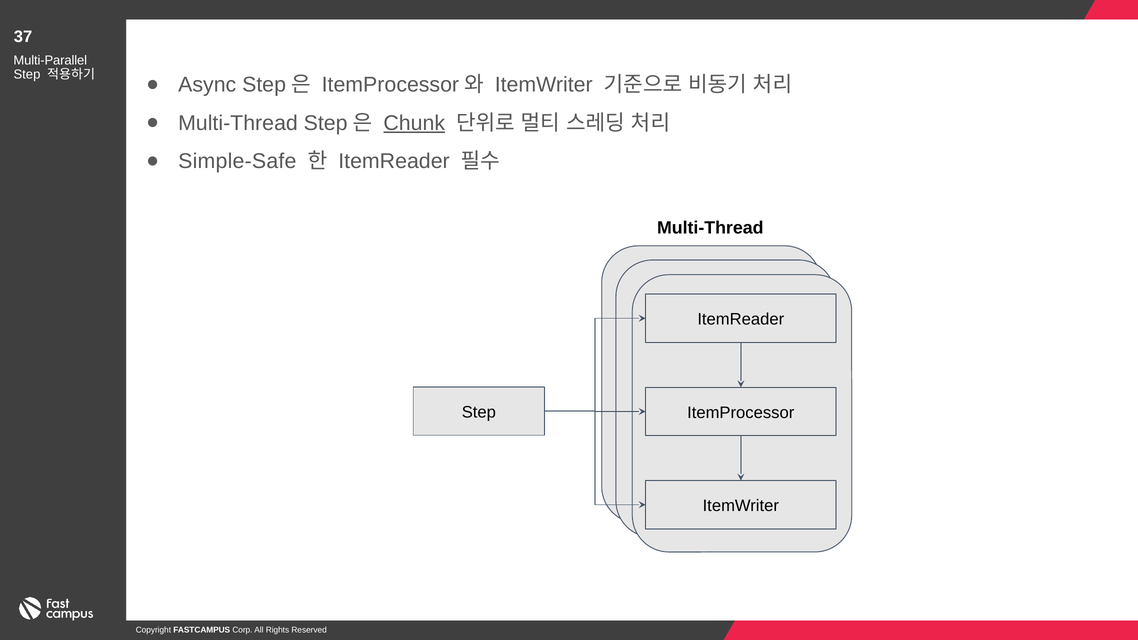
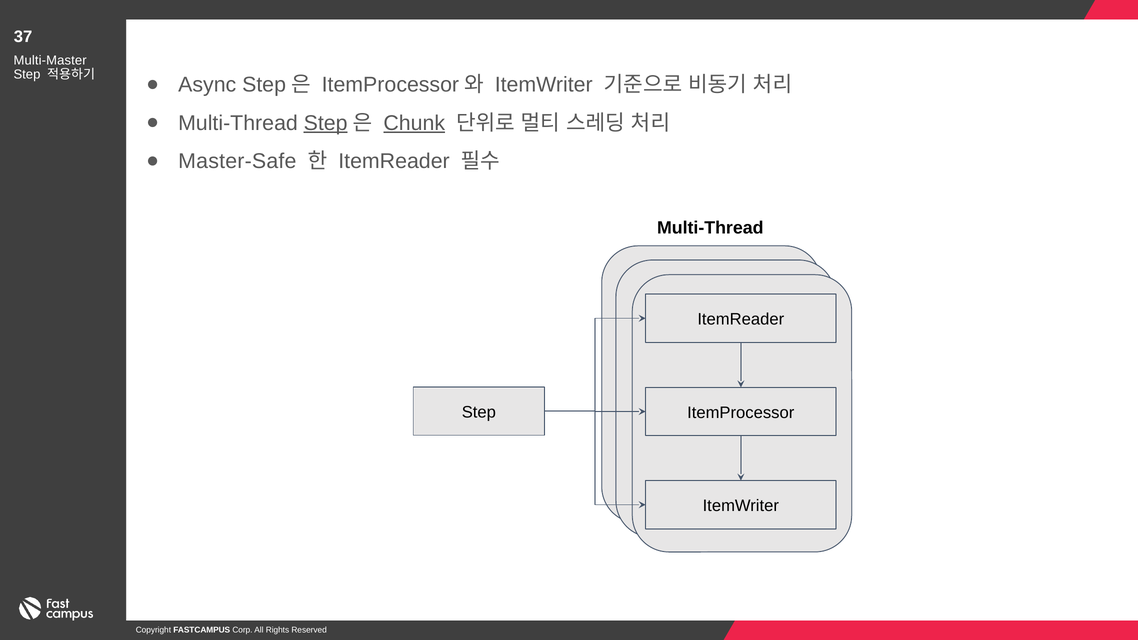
Multi-Parallel: Multi-Parallel -> Multi-Master
Step at (326, 123) underline: none -> present
Simple-Safe: Simple-Safe -> Master-Safe
